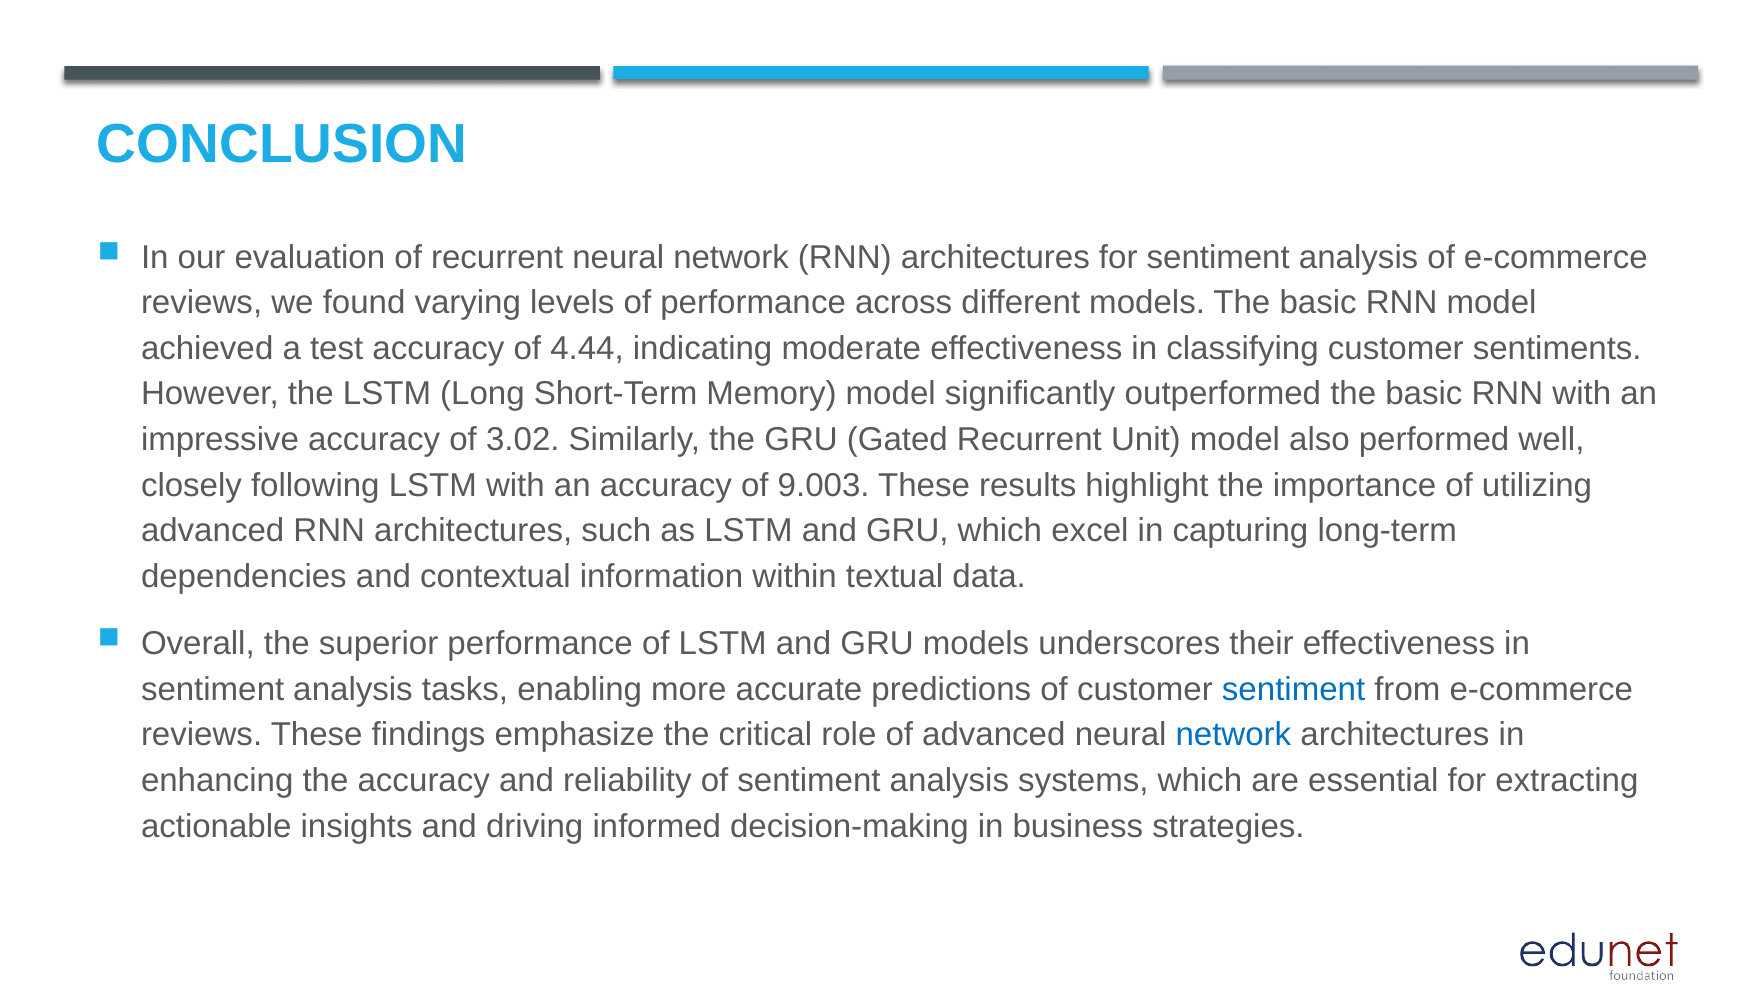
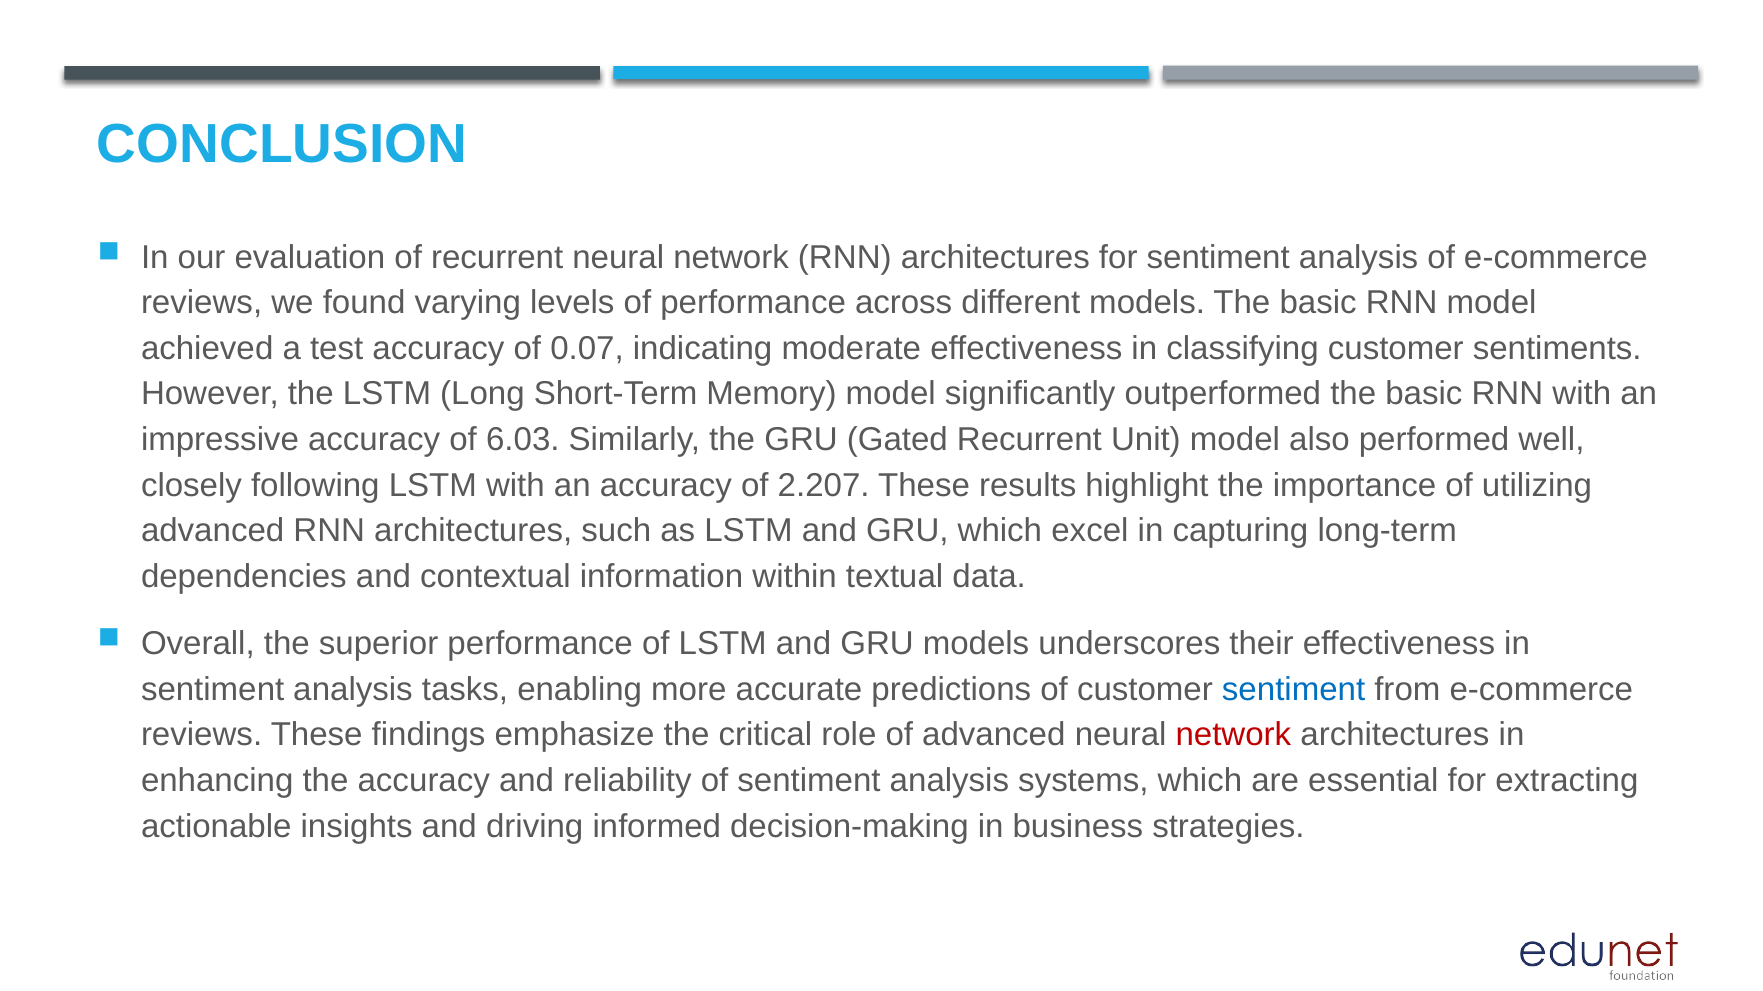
4.44: 4.44 -> 0.07
3.02: 3.02 -> 6.03
9.003: 9.003 -> 2.207
network at (1233, 735) colour: blue -> red
